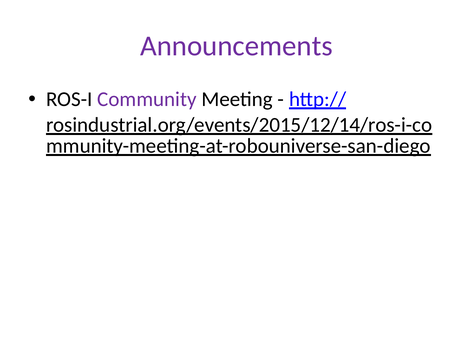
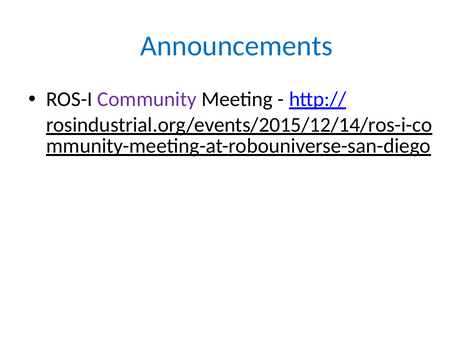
Announcements colour: purple -> blue
